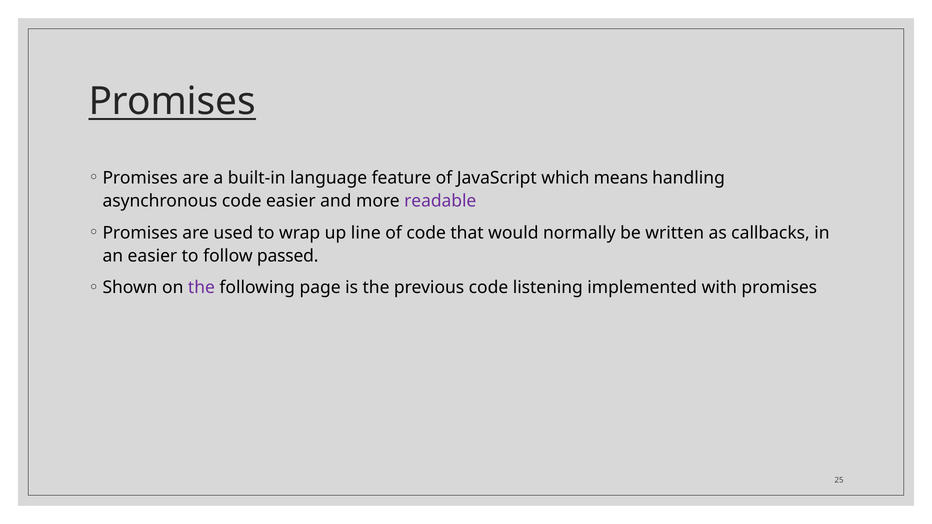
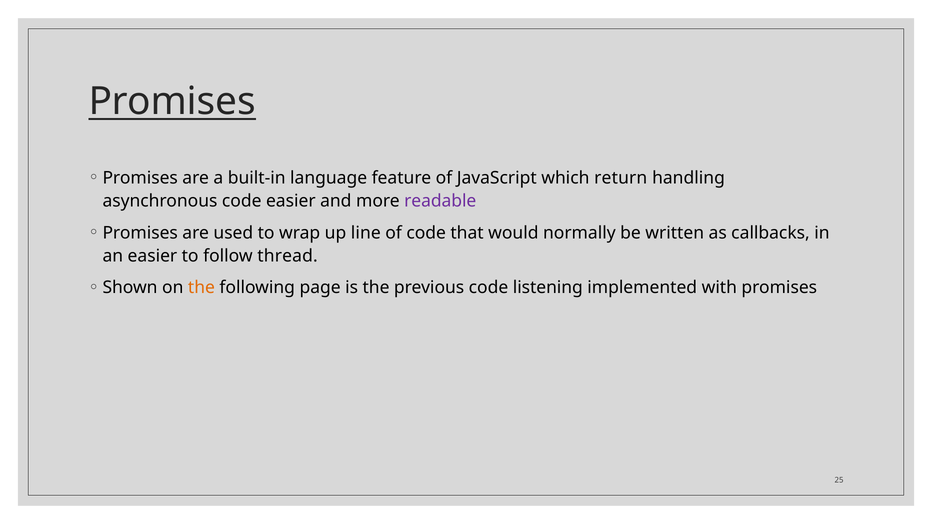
means: means -> return
passed: passed -> thread
the at (201, 288) colour: purple -> orange
